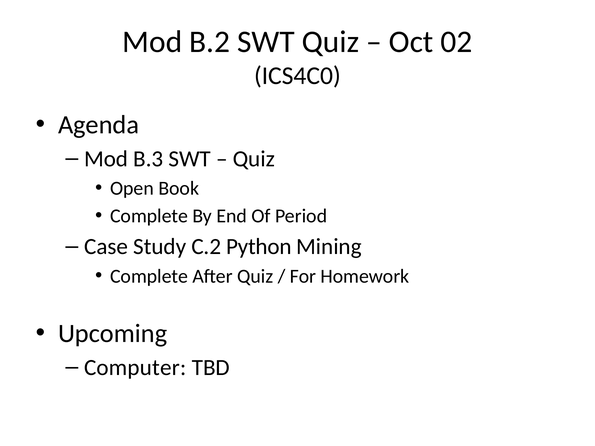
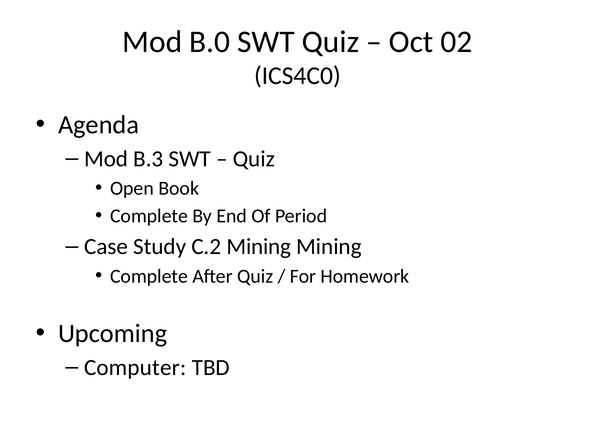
B.2: B.2 -> B.0
C.2 Python: Python -> Mining
